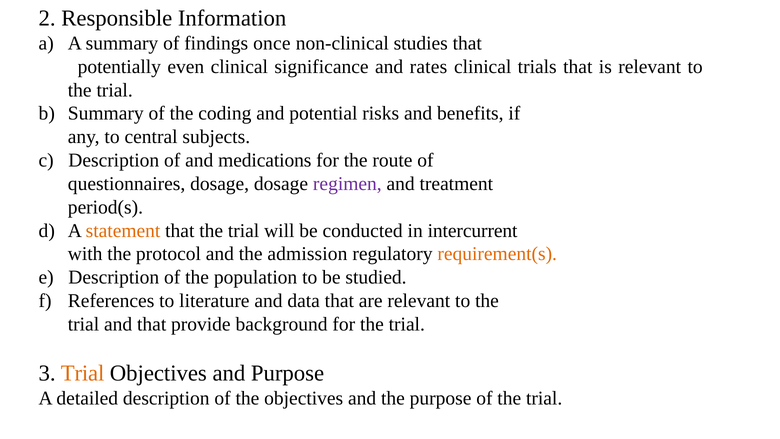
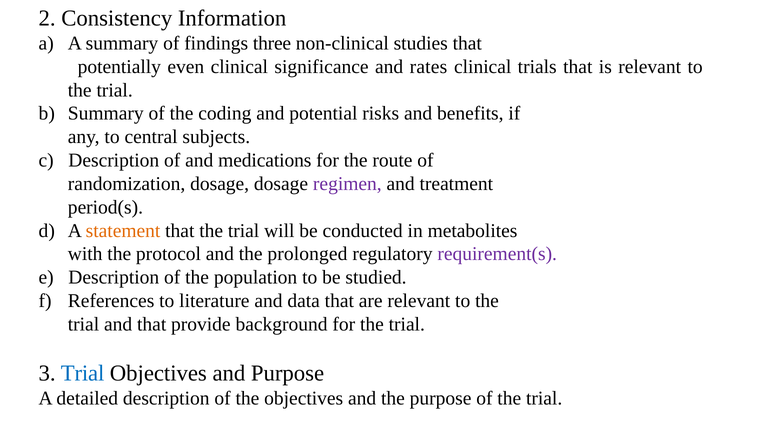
Responsible: Responsible -> Consistency
once: once -> three
questionnaires: questionnaires -> randomization
intercurrent: intercurrent -> metabolites
admission: admission -> prolonged
requirement(s colour: orange -> purple
Trial at (83, 373) colour: orange -> blue
